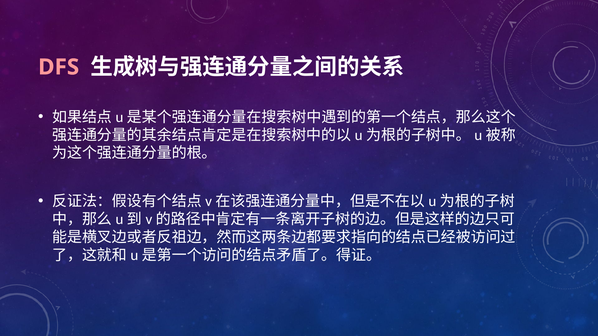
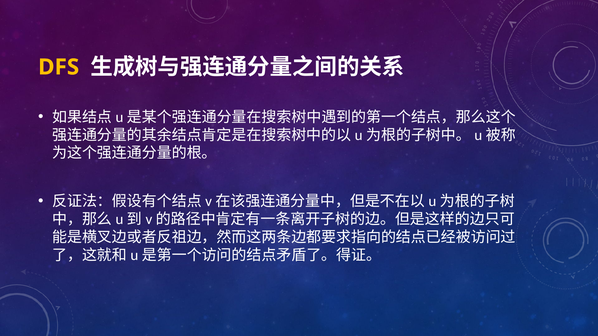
DFS colour: pink -> yellow
